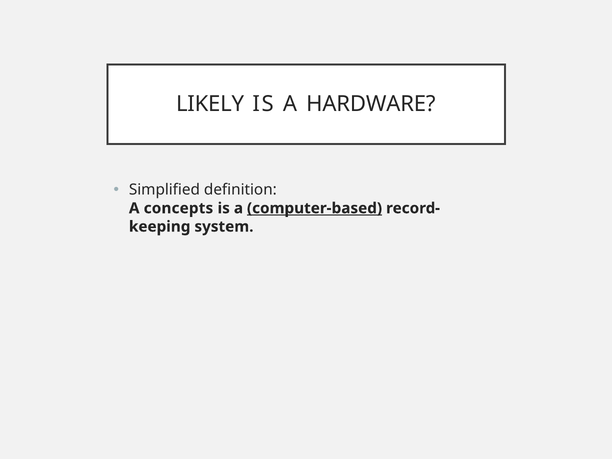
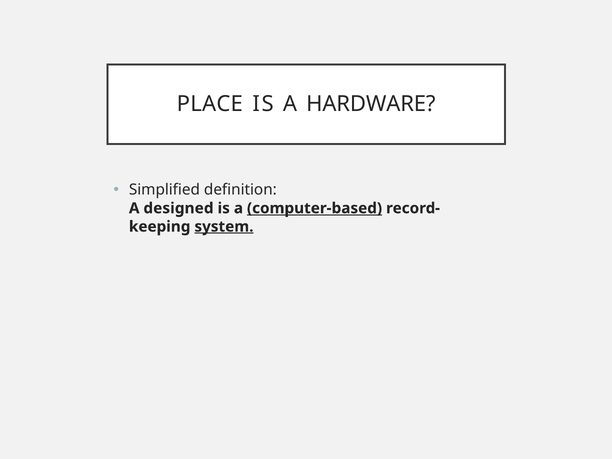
LIKELY: LIKELY -> PLACE
concepts: concepts -> designed
system underline: none -> present
